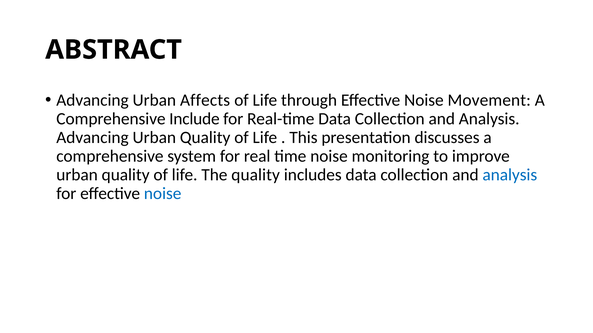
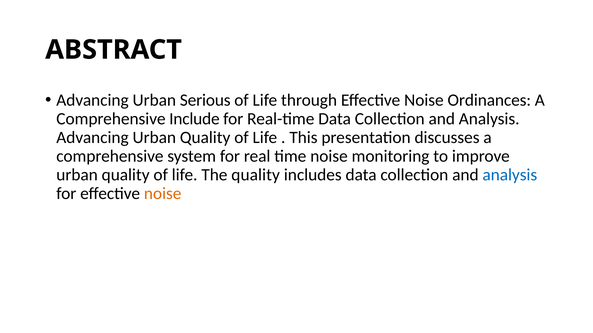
Affects: Affects -> Serious
Movement: Movement -> Ordinances
noise at (163, 194) colour: blue -> orange
